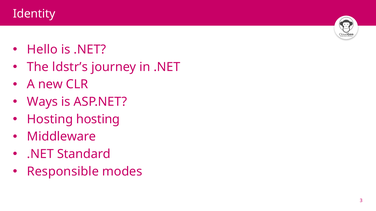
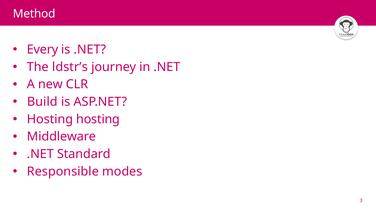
Identity: Identity -> Method
Hello: Hello -> Every
Ways: Ways -> Build
